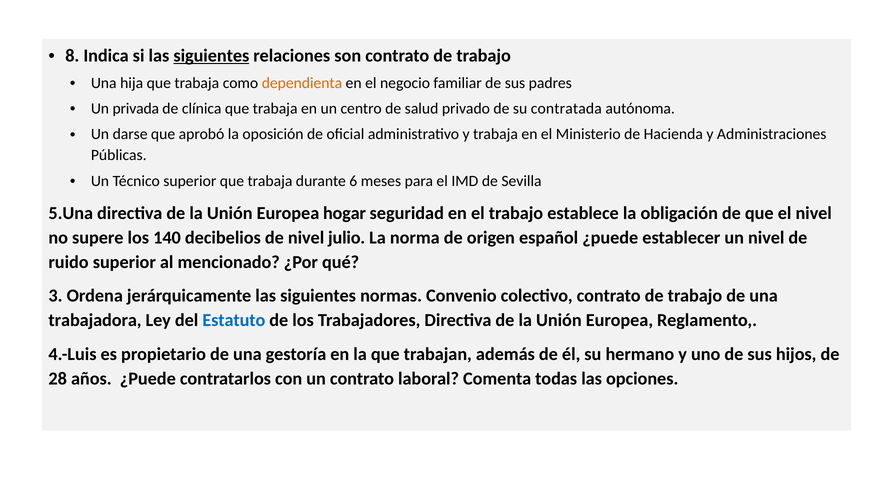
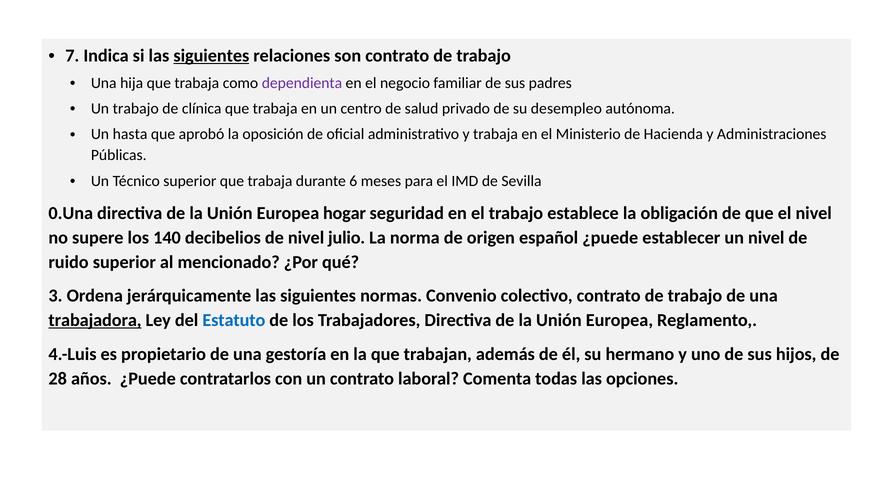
8: 8 -> 7
dependienta colour: orange -> purple
Un privada: privada -> trabajo
contratada: contratada -> desempleo
darse: darse -> hasta
5.Una: 5.Una -> 0.Una
trabajadora underline: none -> present
